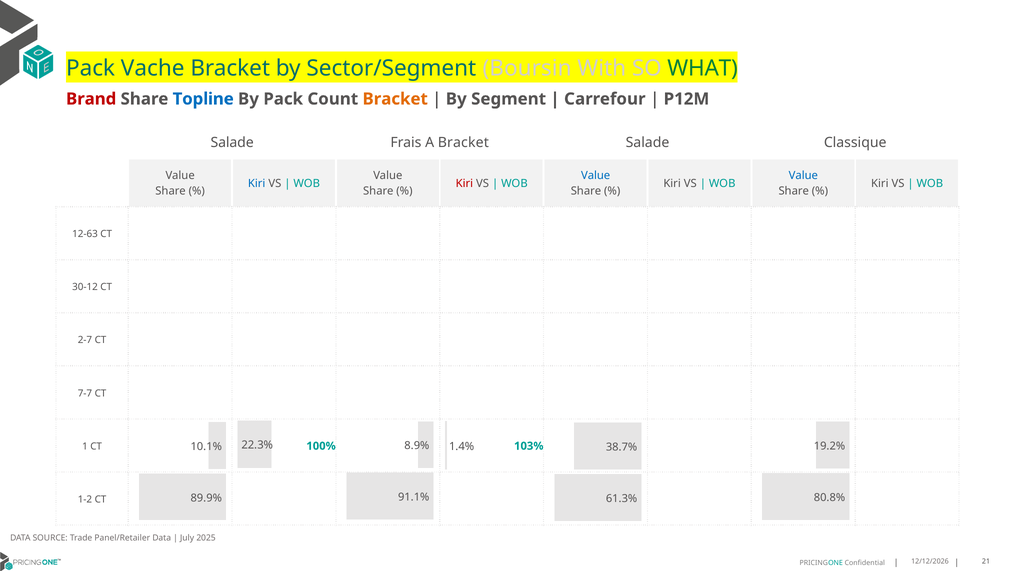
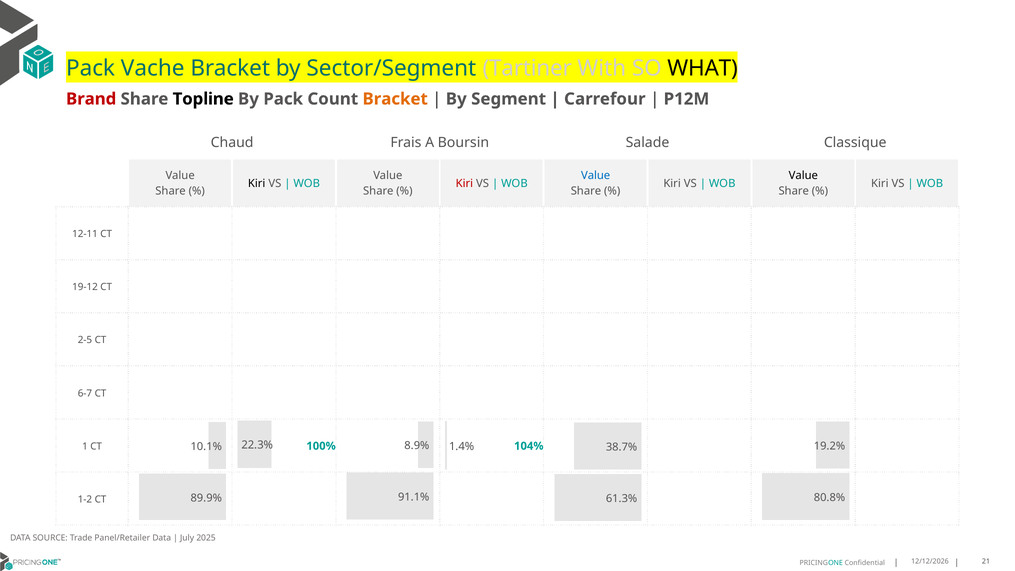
Boursin: Boursin -> Tartiner
WHAT colour: green -> black
Topline colour: blue -> black
Salade at (232, 143): Salade -> Chaud
A Bracket: Bracket -> Boursin
Value at (803, 176) colour: blue -> black
Kiri at (257, 183) colour: blue -> black
12-63: 12-63 -> 12-11
30-12: 30-12 -> 19-12
2-7: 2-7 -> 2-5
7-7: 7-7 -> 6-7
103%: 103% -> 104%
